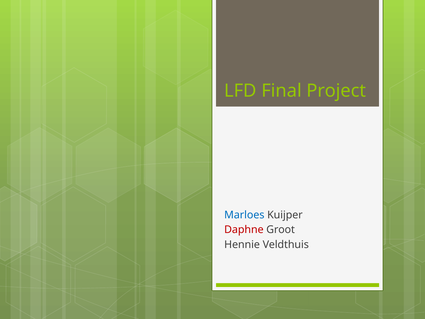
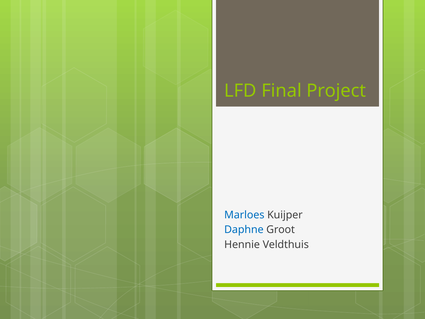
Daphne colour: red -> blue
